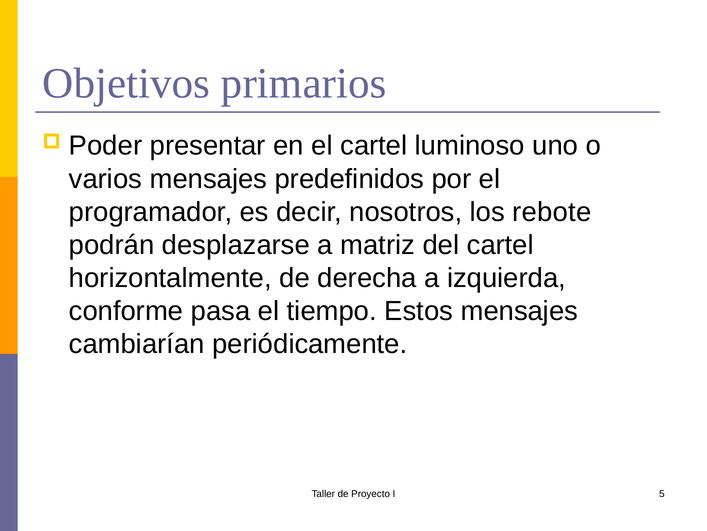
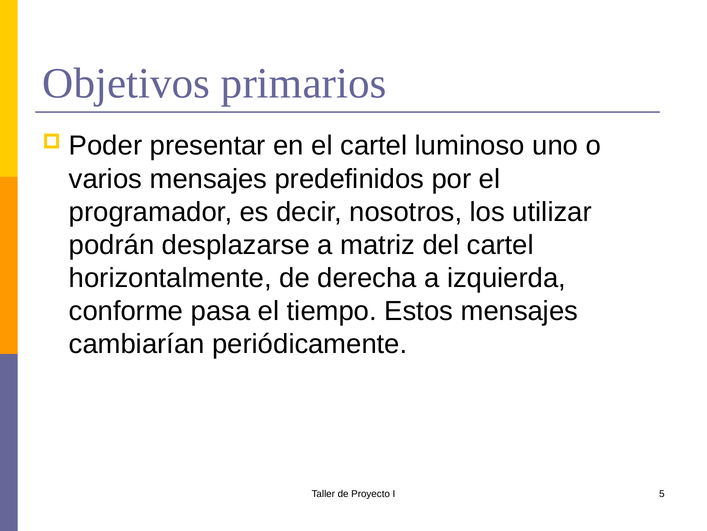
rebote: rebote -> utilizar
